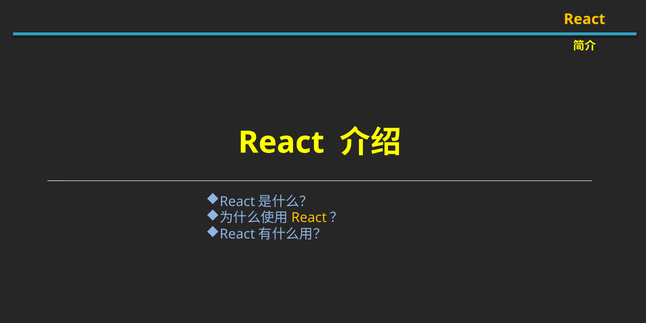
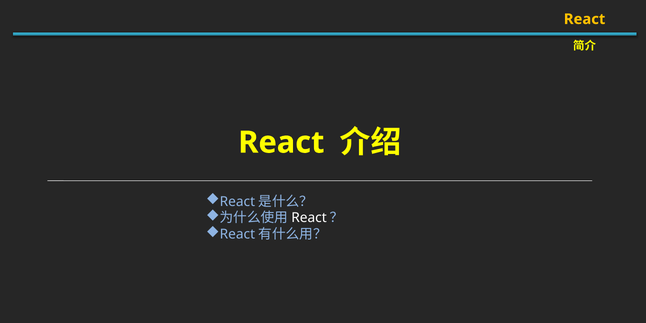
React at (309, 218) colour: yellow -> white
